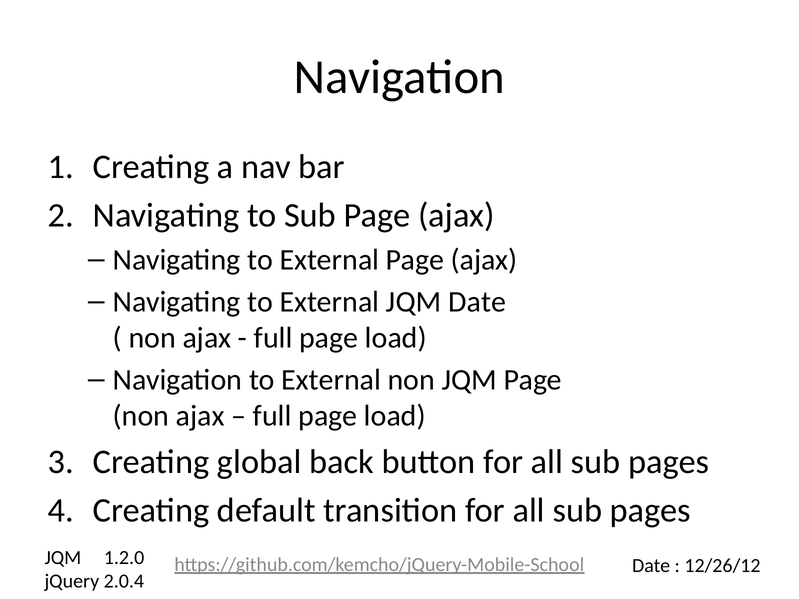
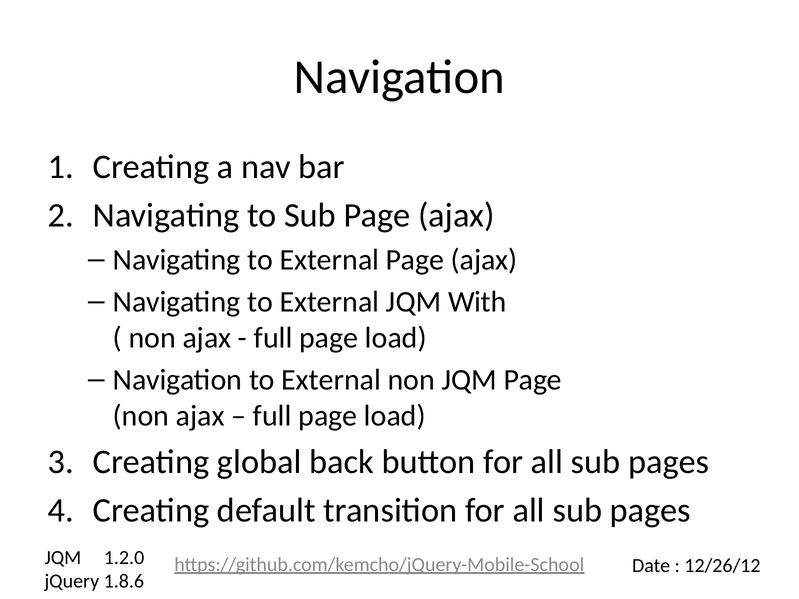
JQM Date: Date -> With
2.0.4: 2.0.4 -> 1.8.6
